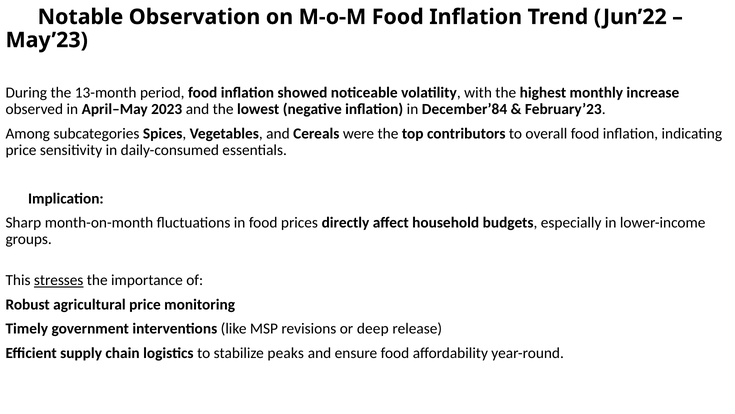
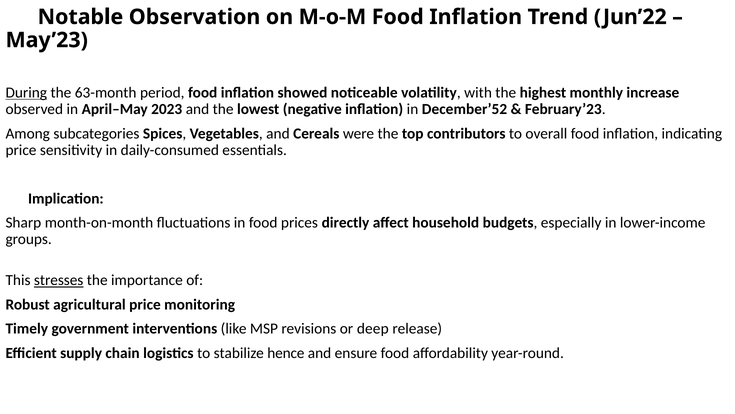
During underline: none -> present
13-month: 13-month -> 63-month
December’84: December’84 -> December’52
peaks: peaks -> hence
